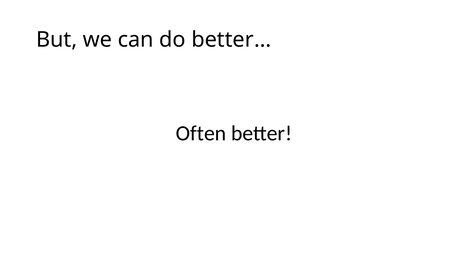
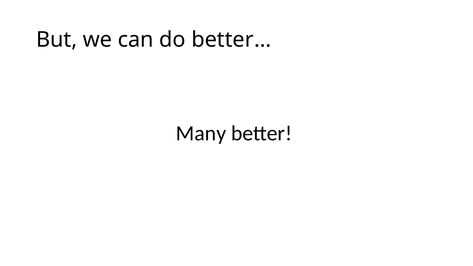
Often: Often -> Many
